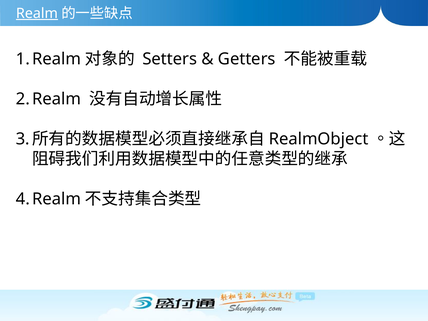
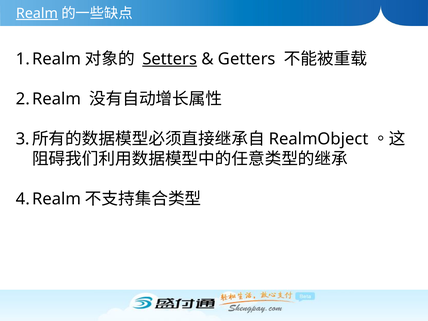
Setters underline: none -> present
